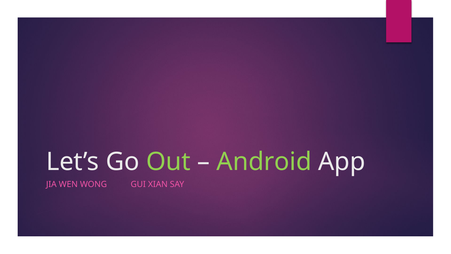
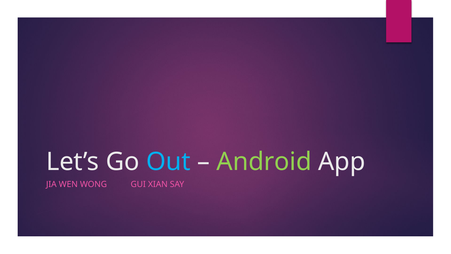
Out colour: light green -> light blue
